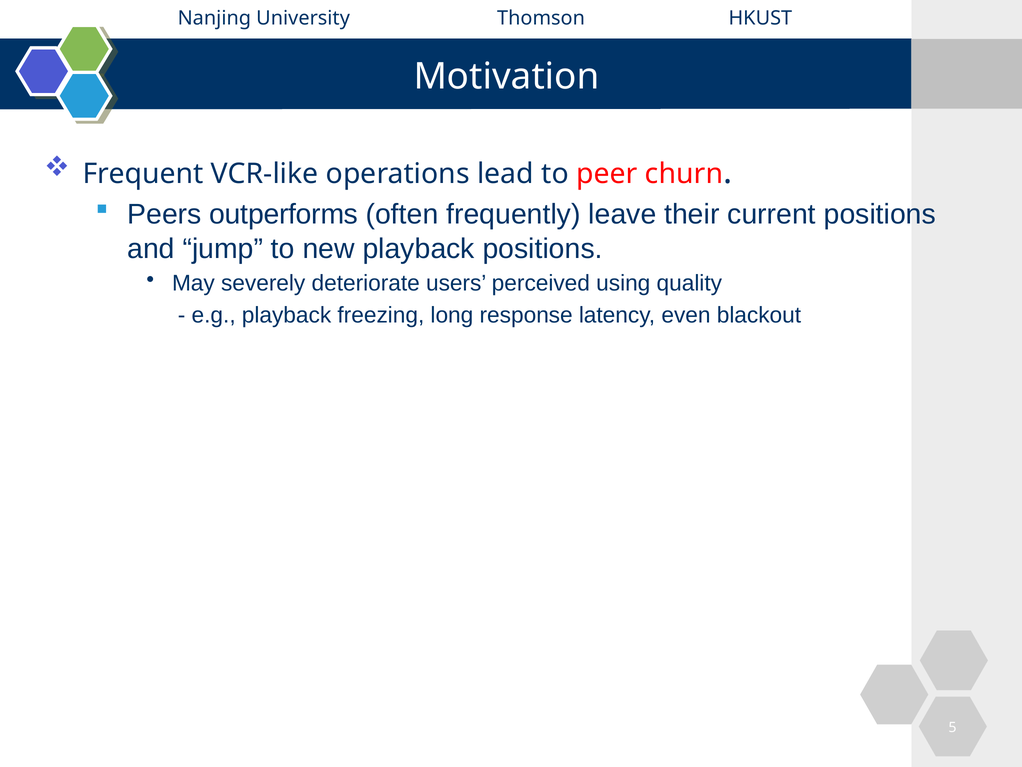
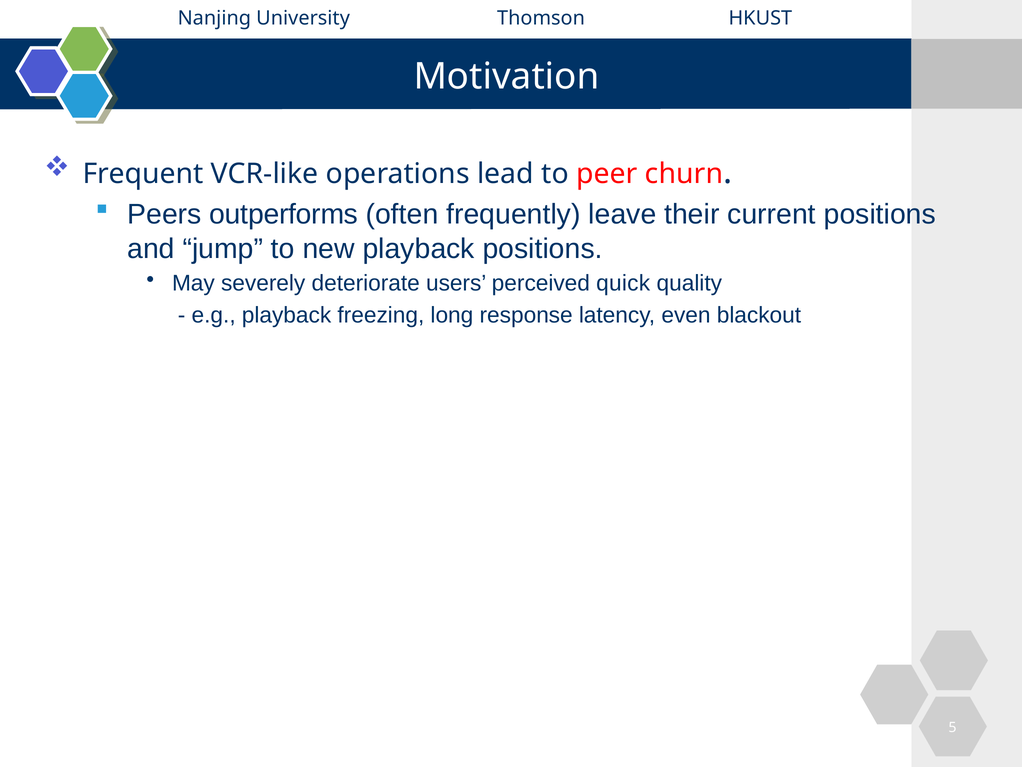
using: using -> quick
